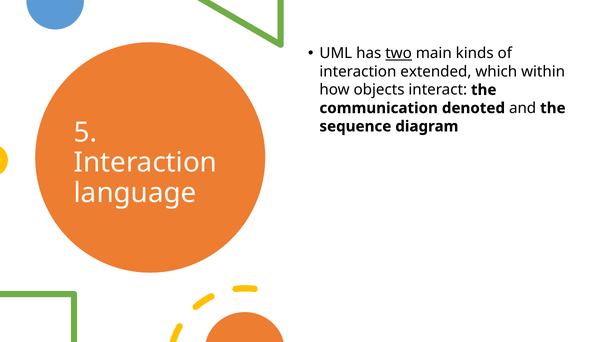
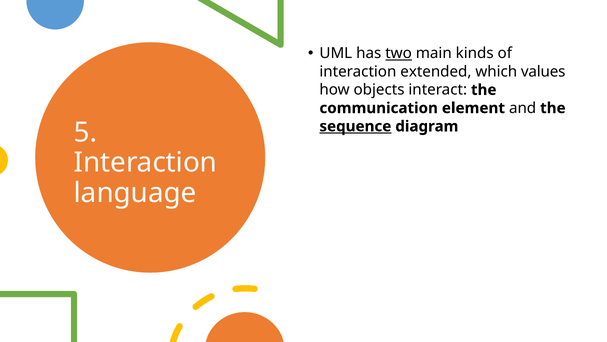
within: within -> values
denoted: denoted -> element
sequence underline: none -> present
